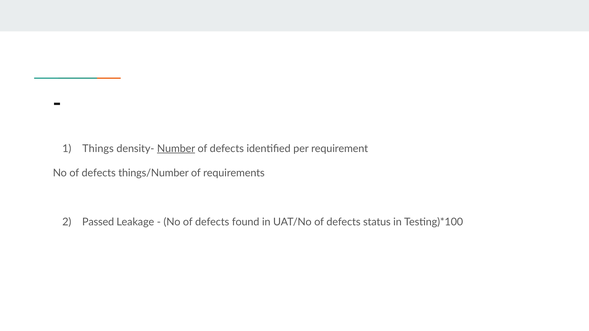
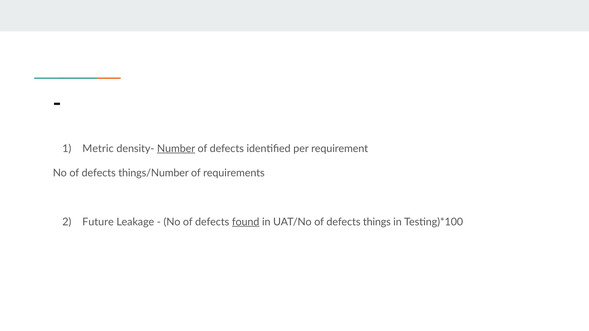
Things: Things -> Metric
Passed: Passed -> Future
found underline: none -> present
status: status -> things
